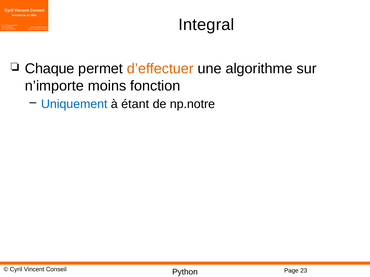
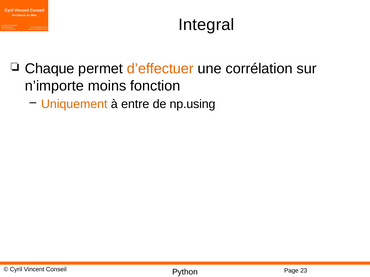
algorithme: algorithme -> corrélation
Uniquement colour: blue -> orange
étant: étant -> entre
np.notre: np.notre -> np.using
